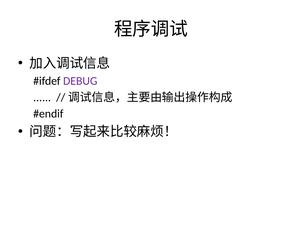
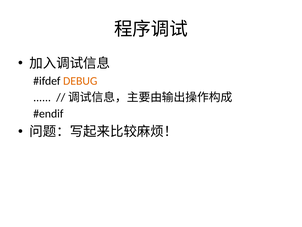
DEBUG colour: purple -> orange
